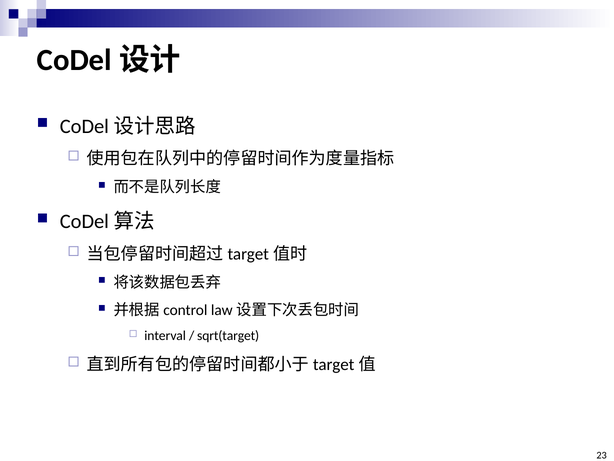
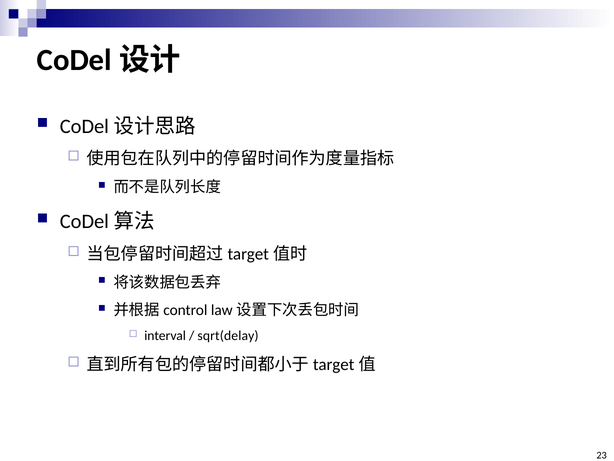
sqrt(target: sqrt(target -> sqrt(delay
